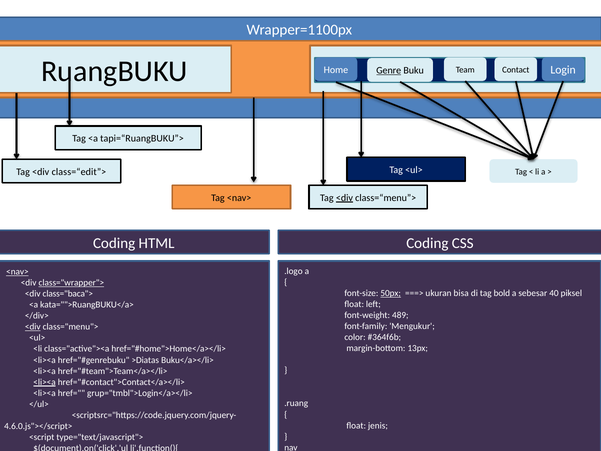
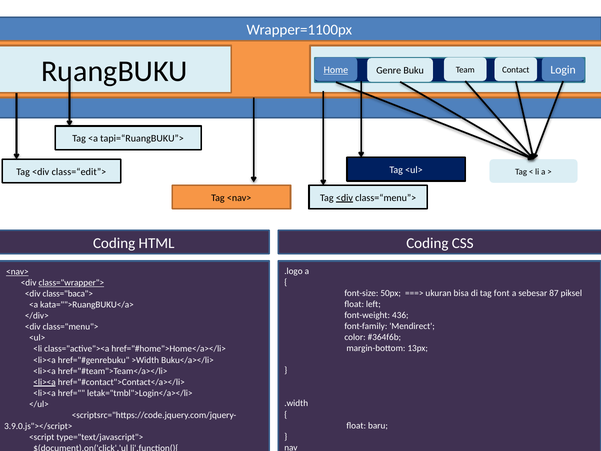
Home underline: none -> present
Genre underline: present -> none
50px underline: present -> none
tag bold: bold -> font
40: 40 -> 87
489: 489 -> 436
Mengukur: Mengukur -> Mendirect
<div at (33, 327) underline: present -> none
>Diatas: >Diatas -> >Width
grup="tmbl">Login</a></li>: grup="tmbl">Login</a></li> -> letak="tmbl">Login</a></li>
.ruang: .ruang -> .width
jenis: jenis -> baru
4.6.0.js"></script>: 4.6.0.js"></script> -> 3.9.0.js"></script>
